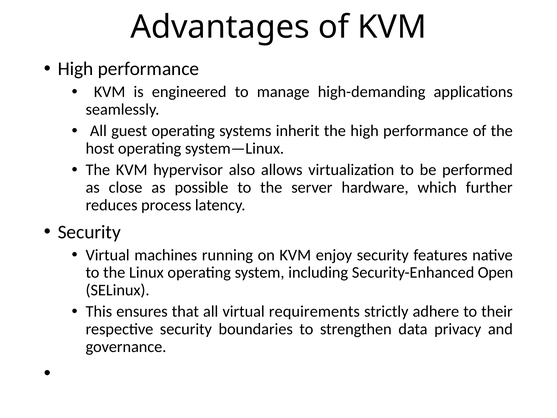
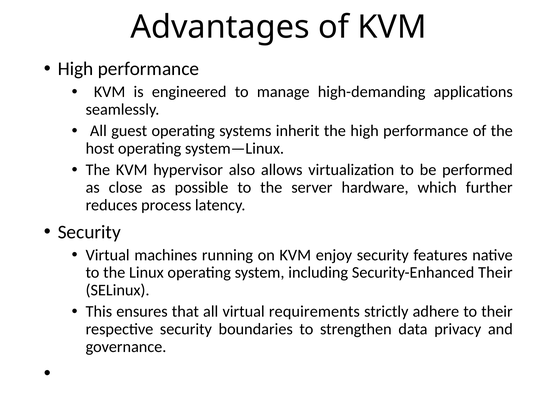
Security-Enhanced Open: Open -> Their
